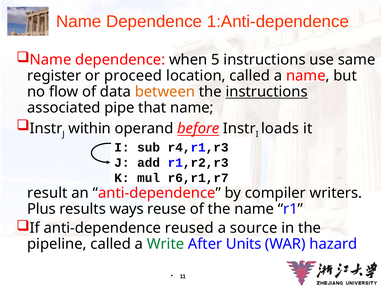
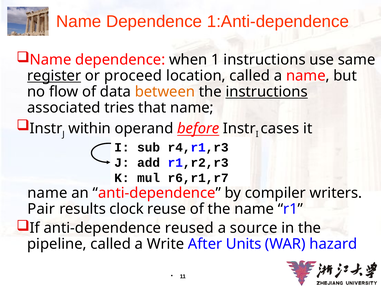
5: 5 -> 1
register underline: none -> present
pipe: pipe -> tries
loads: loads -> cases
result at (47, 193): result -> name
Plus: Plus -> Pair
ways: ways -> clock
Write colour: green -> black
